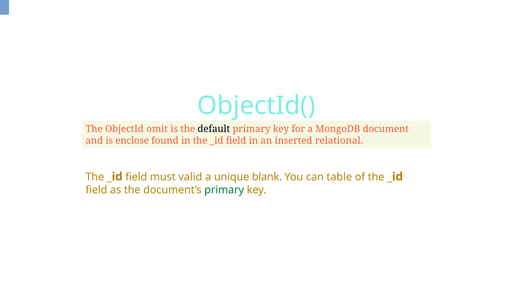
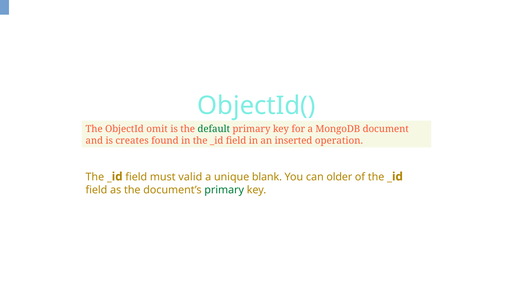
default colour: black -> green
enclose: enclose -> creates
relational: relational -> operation
table: table -> older
